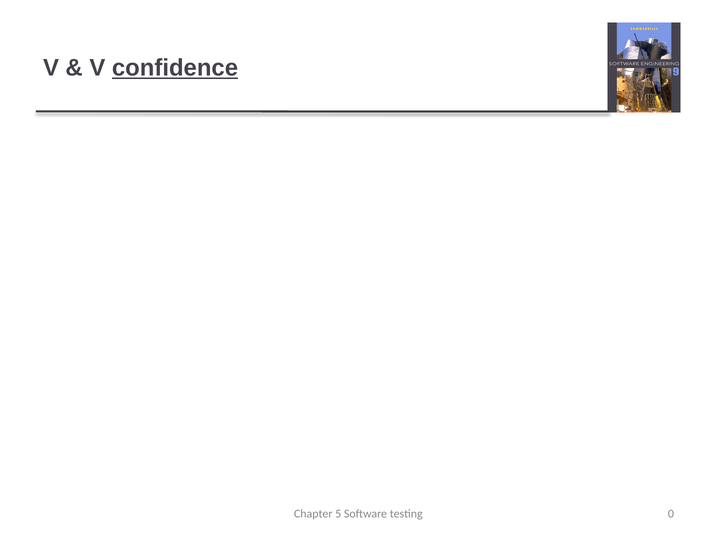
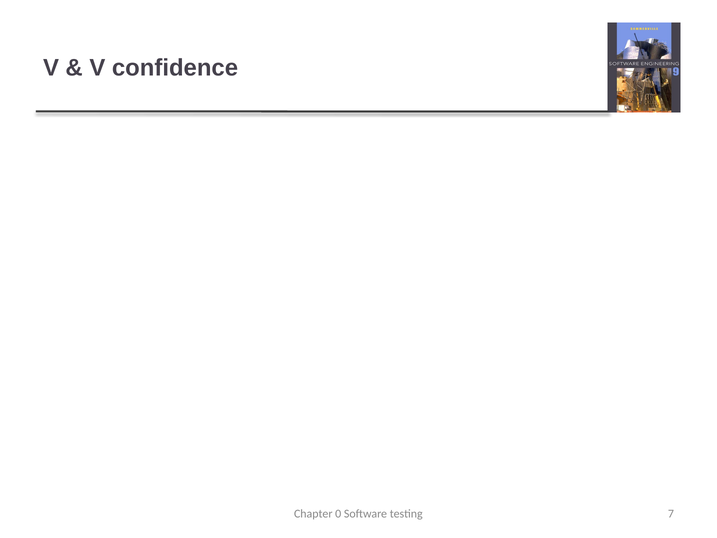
confidence at (175, 68) underline: present -> none
5: 5 -> 0
0: 0 -> 7
